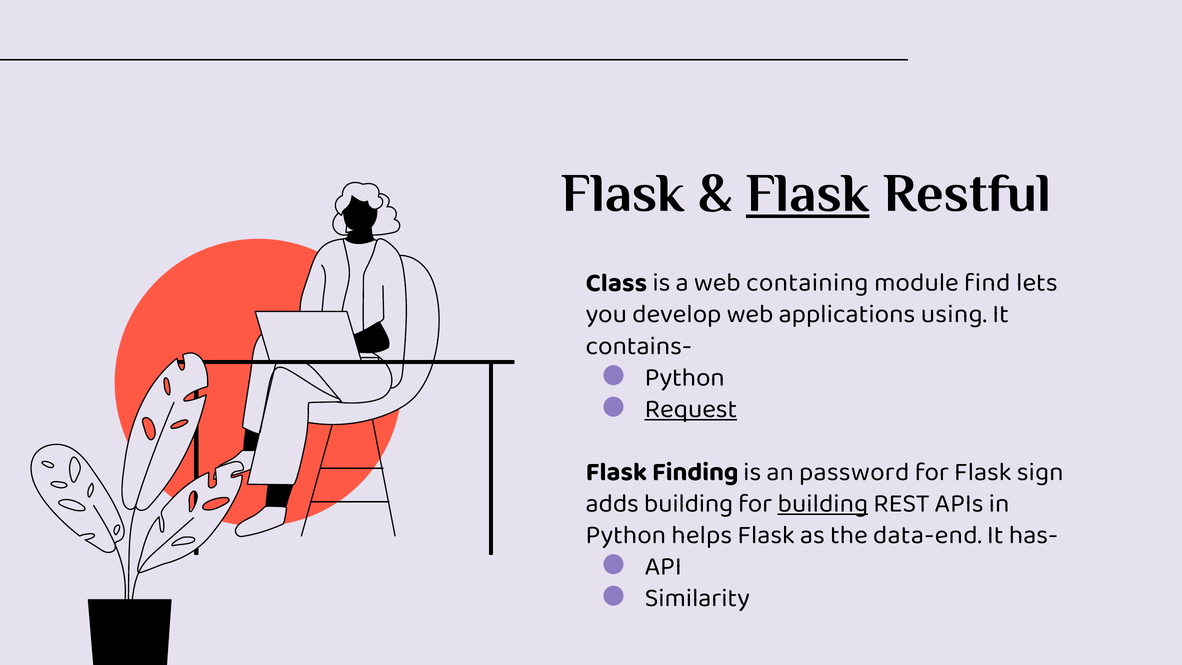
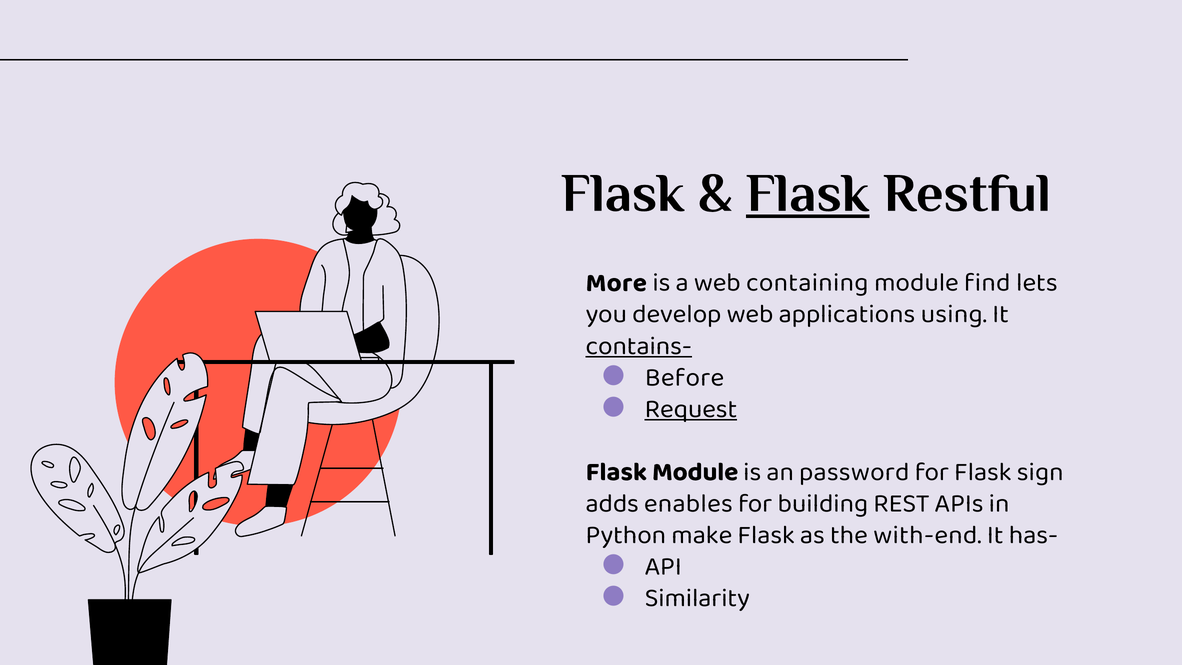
Class: Class -> More
contains- underline: none -> present
Python at (685, 377): Python -> Before
Flask Finding: Finding -> Module
adds building: building -> enables
building at (823, 503) underline: present -> none
helps: helps -> make
data-end: data-end -> with-end
